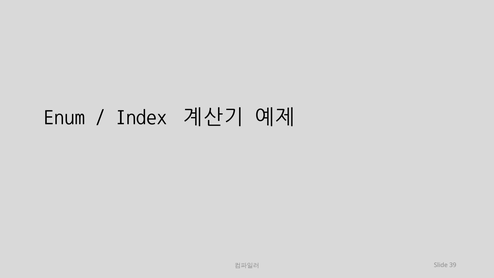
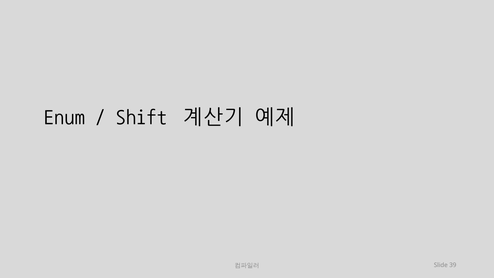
Index: Index -> Shift
